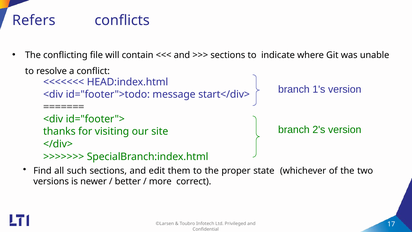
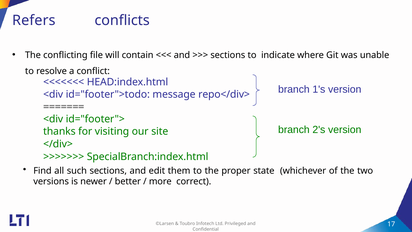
start</div>: start</div> -> repo</div>
